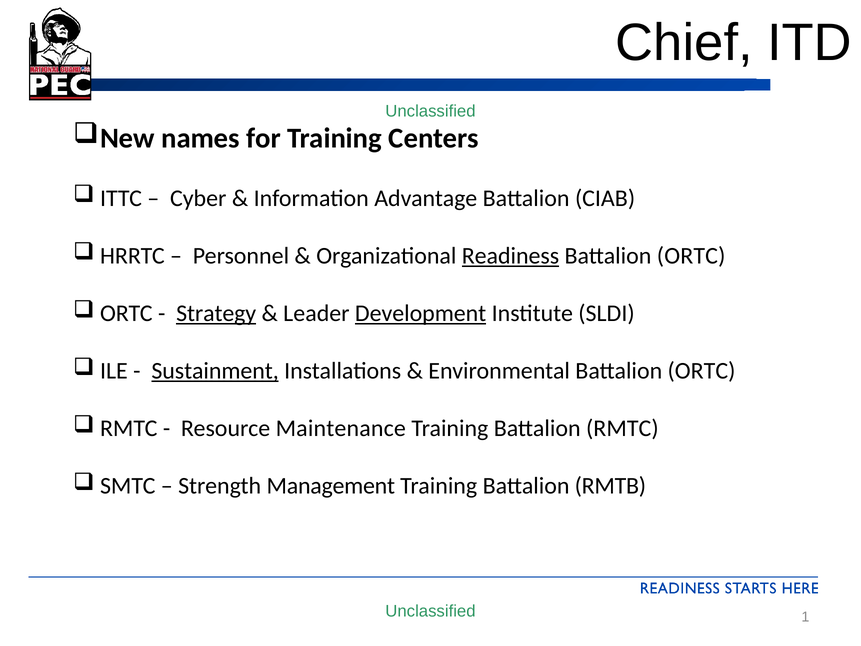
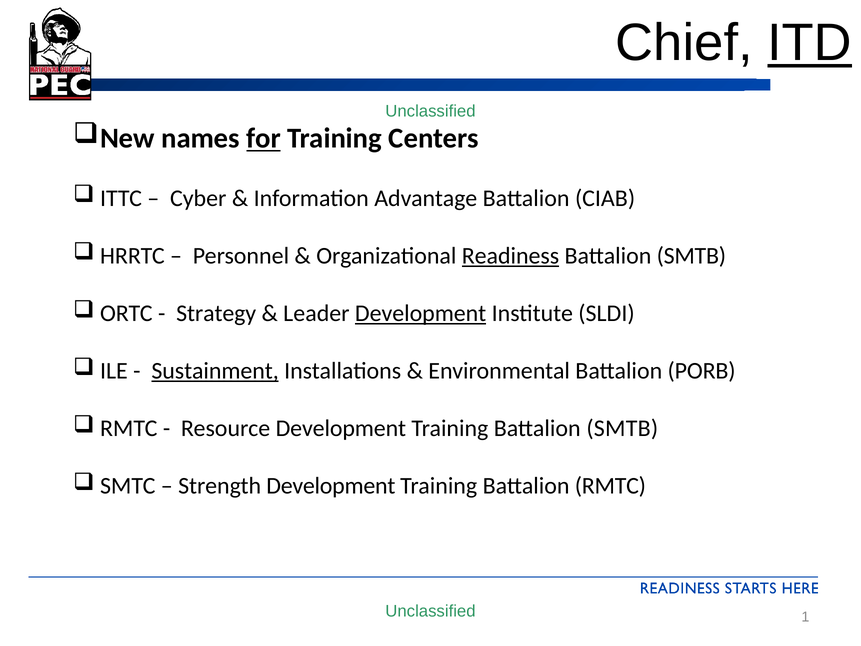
ITD underline: none -> present
for underline: none -> present
ORTC at (691, 256): ORTC -> SMTB
Strategy underline: present -> none
Environmental Battalion ORTC: ORTC -> PORB
Resource Maintenance: Maintenance -> Development
Training Battalion RMTC: RMTC -> SMTB
Strength Management: Management -> Development
Battalion RMTB: RMTB -> RMTC
